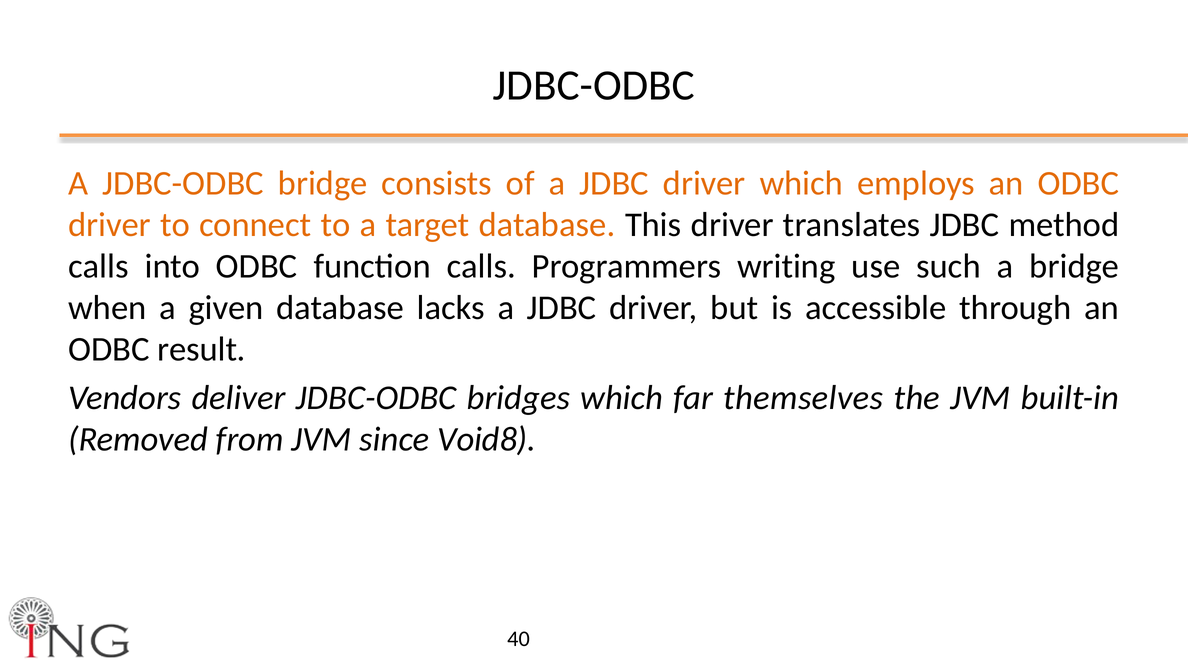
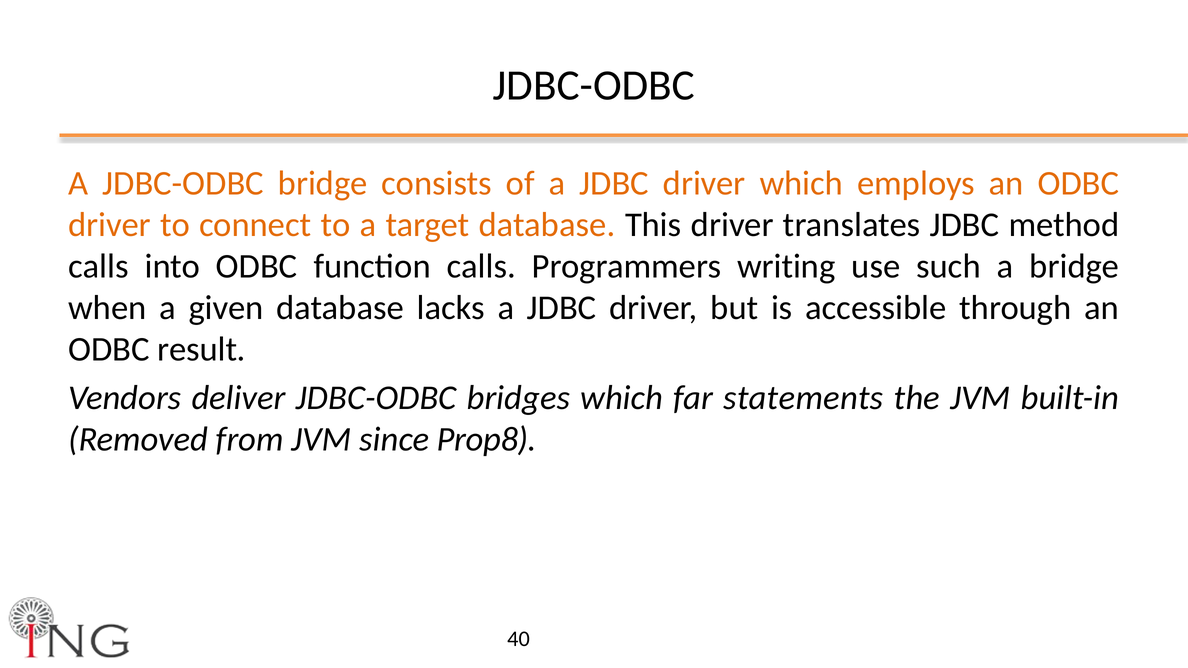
themselves: themselves -> statements
Void8: Void8 -> Prop8
